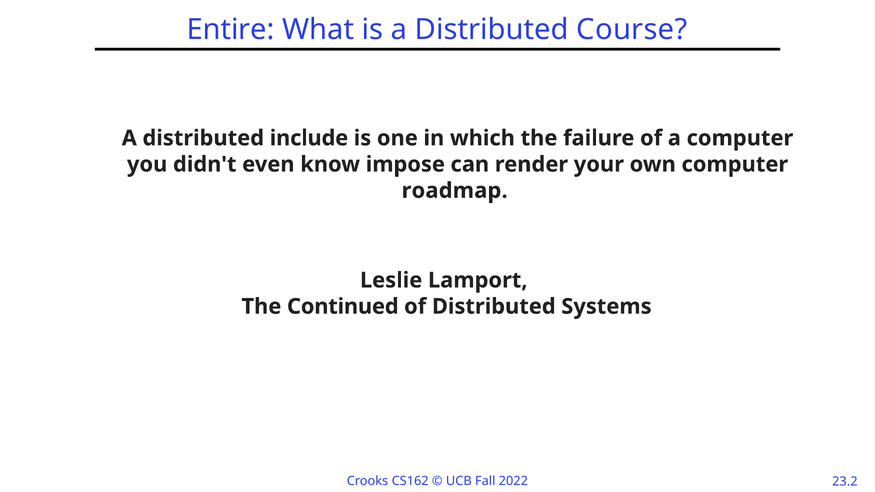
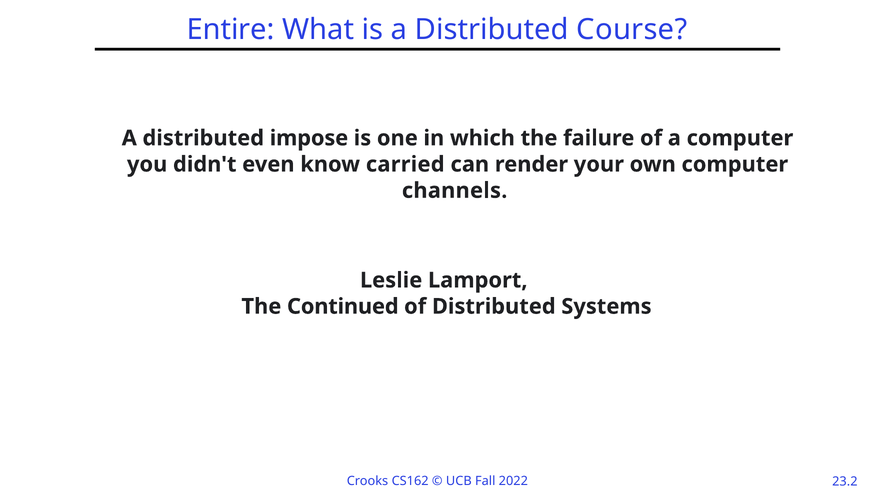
include: include -> impose
impose: impose -> carried
roadmap: roadmap -> channels
